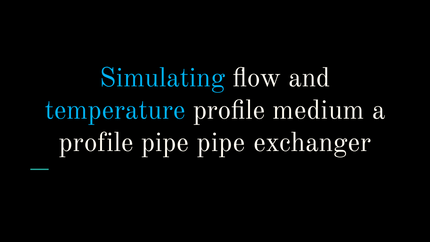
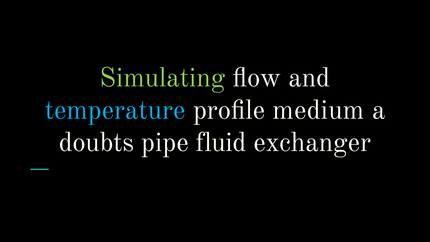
Simulating colour: light blue -> light green
profile at (96, 142): profile -> doubts
pipe pipe: pipe -> fluid
